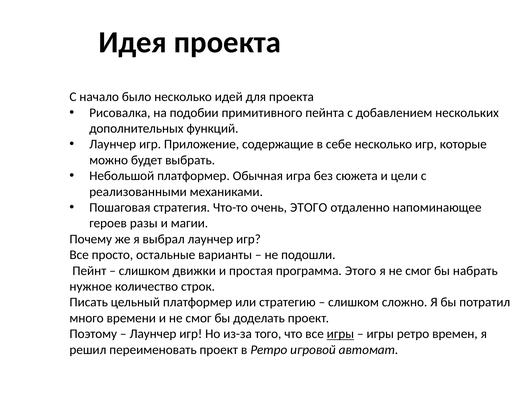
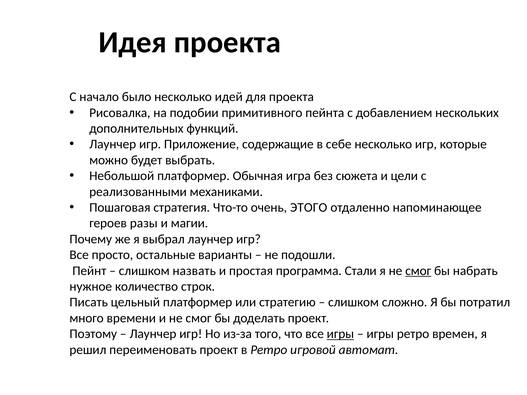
движки: движки -> назвать
программа Этого: Этого -> Стали
смог at (418, 271) underline: none -> present
